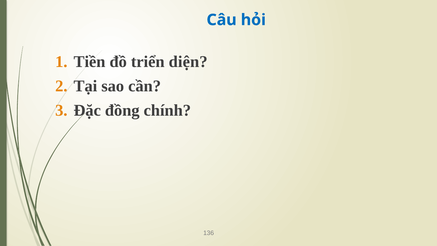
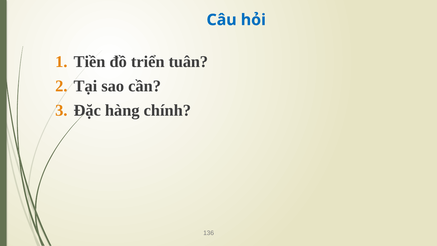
diện: diện -> tuân
đồng: đồng -> hàng
